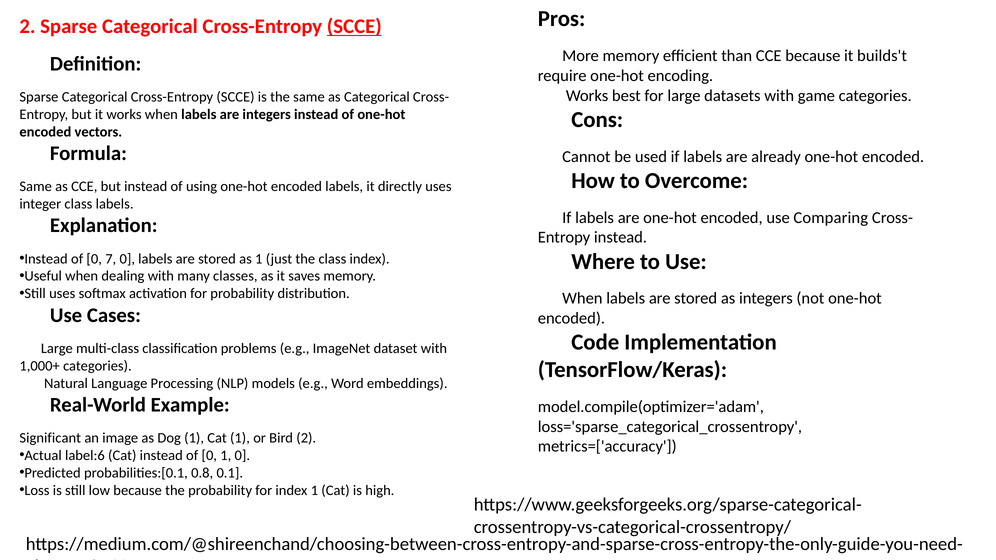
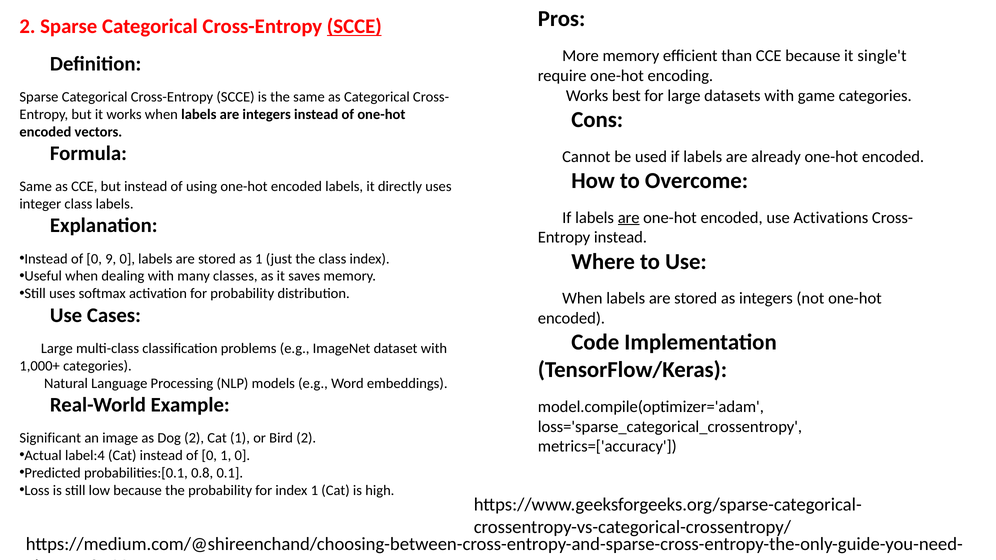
builds't: builds't -> single't
are at (629, 218) underline: none -> present
Comparing: Comparing -> Activations
7: 7 -> 9
Dog 1: 1 -> 2
label:6: label:6 -> label:4
